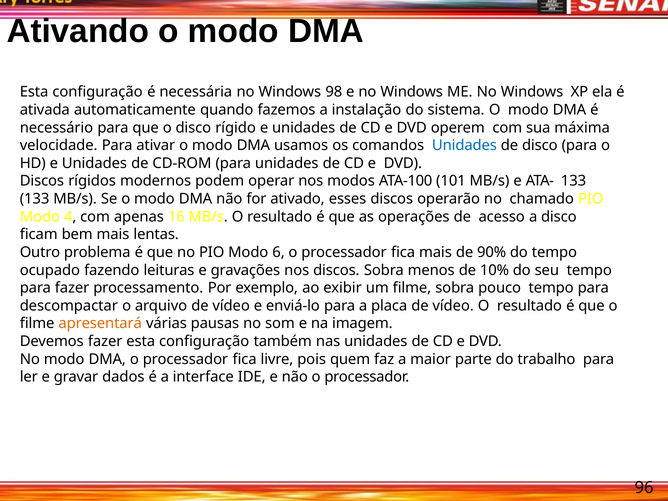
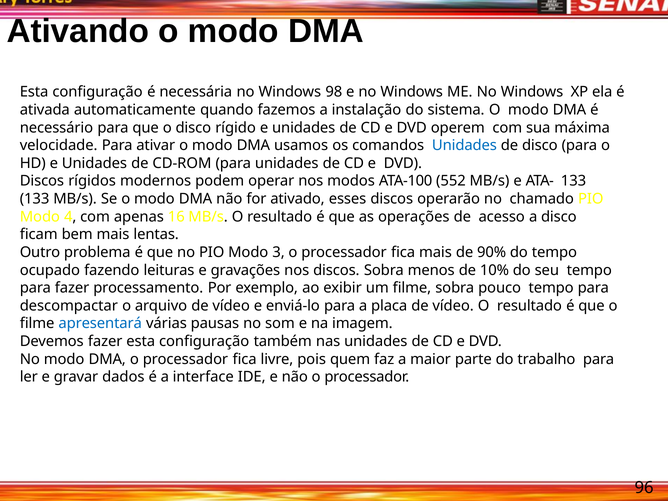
101: 101 -> 552
6: 6 -> 3
apresentará colour: orange -> blue
